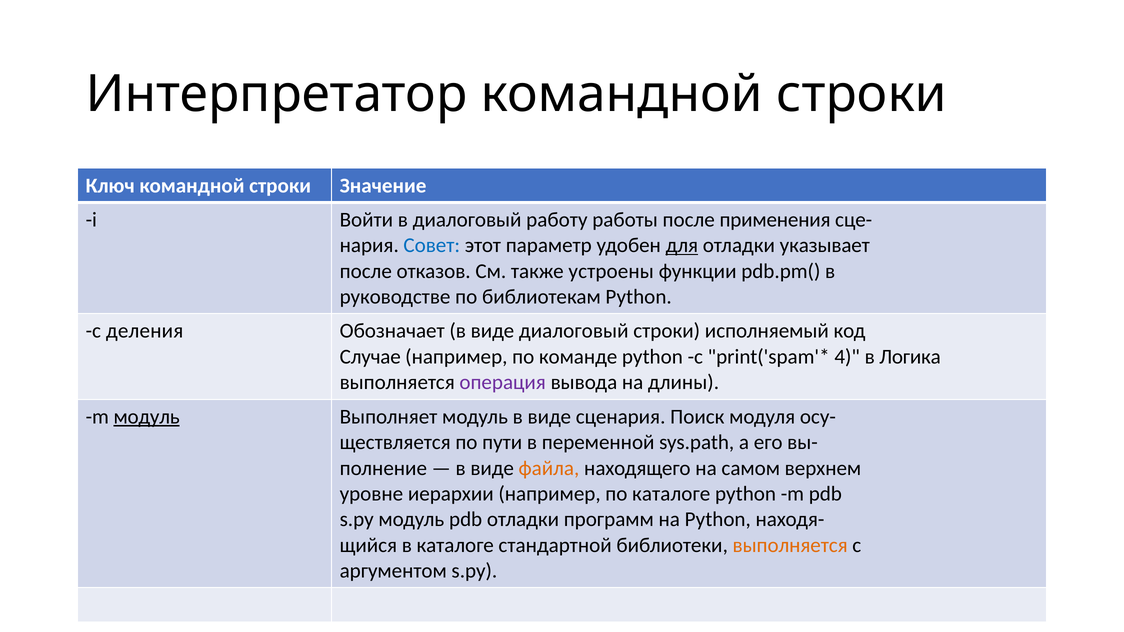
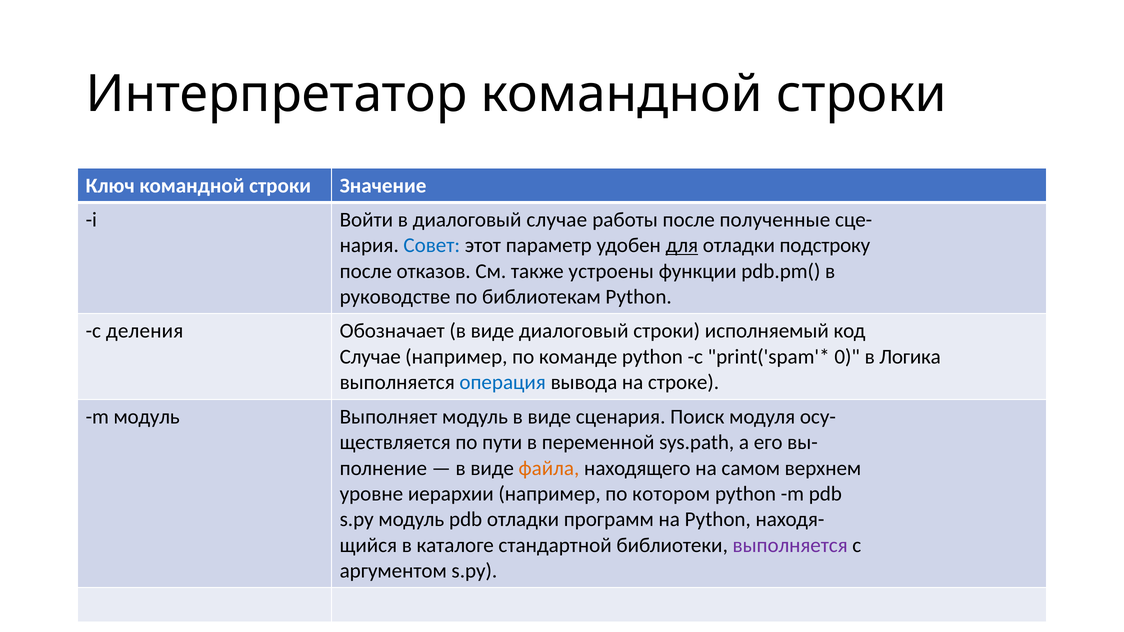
диалоговый работу: работу -> случае
применения: применения -> полученные
указывает: указывает -> подстроку
4: 4 -> 0
операция colour: purple -> blue
длины: длины -> строке
модуль at (147, 417) underline: present -> none
по каталоге: каталоге -> котором
выполняется at (790, 545) colour: orange -> purple
